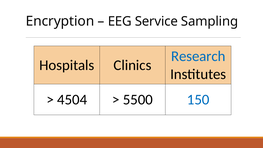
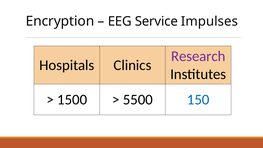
Sampling: Sampling -> Impulses
Research colour: blue -> purple
4504: 4504 -> 1500
